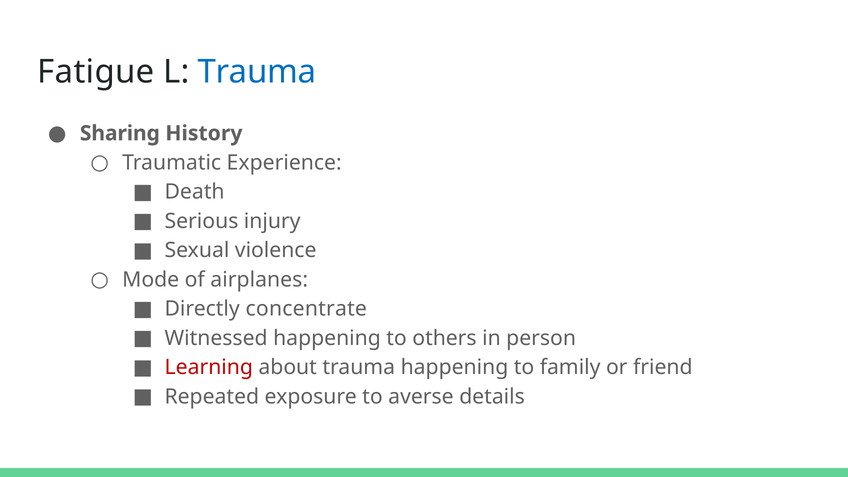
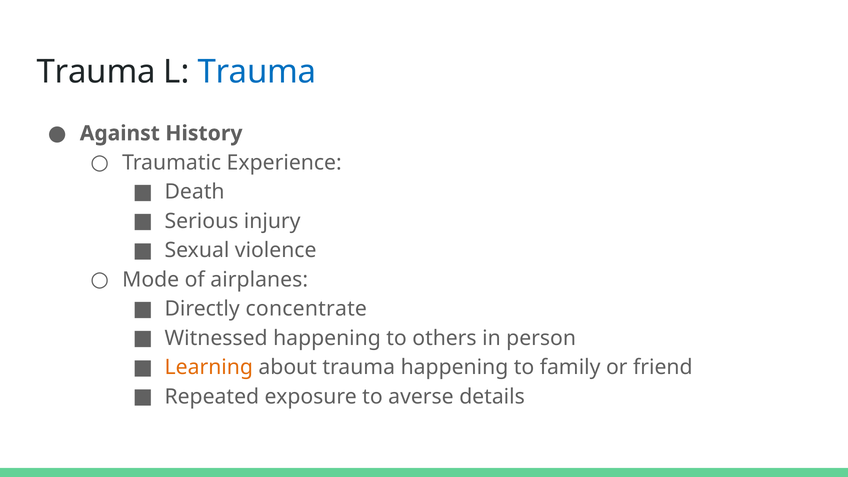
Fatigue at (96, 72): Fatigue -> Trauma
Sharing: Sharing -> Against
Learning colour: red -> orange
